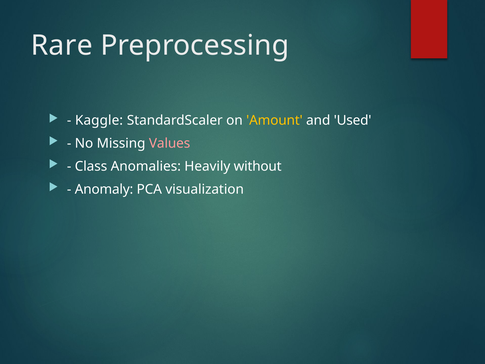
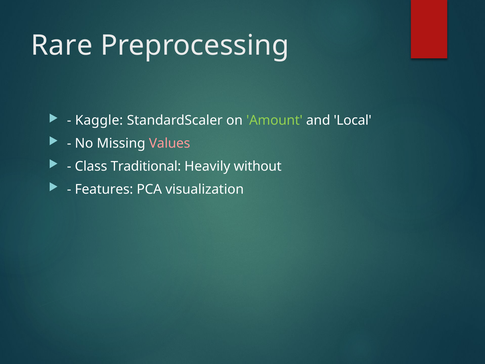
Amount colour: yellow -> light green
Used: Used -> Local
Anomalies: Anomalies -> Traditional
Anomaly: Anomaly -> Features
